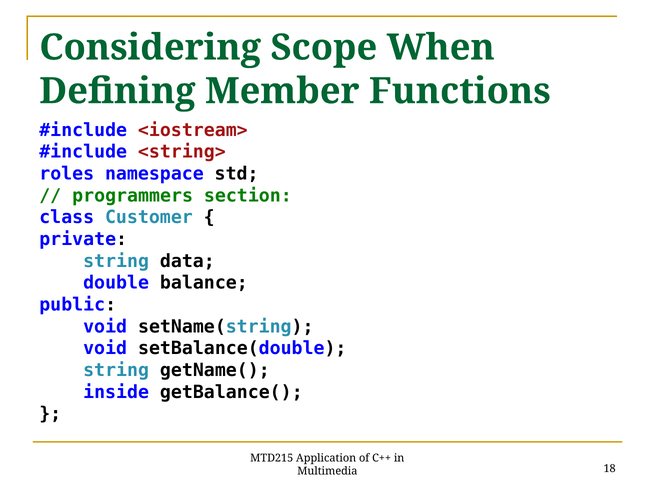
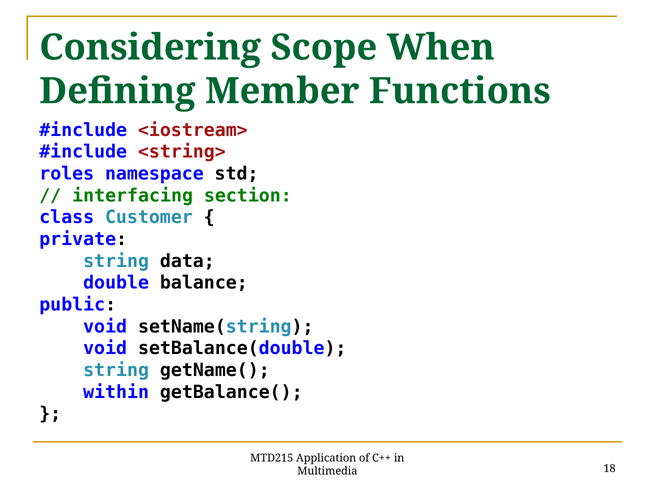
programmers: programmers -> interfacing
inside: inside -> within
